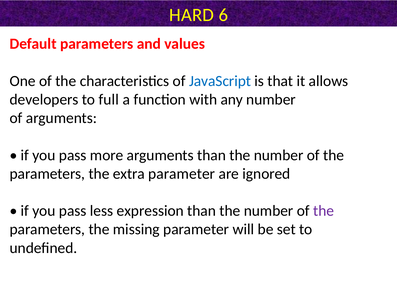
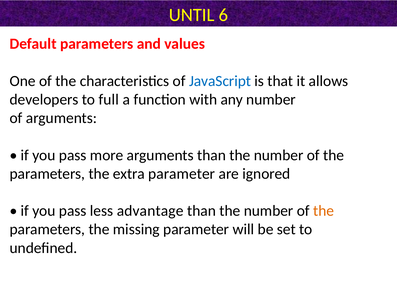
HARD: HARD -> UNTIL
expression: expression -> advantage
the at (324, 211) colour: purple -> orange
